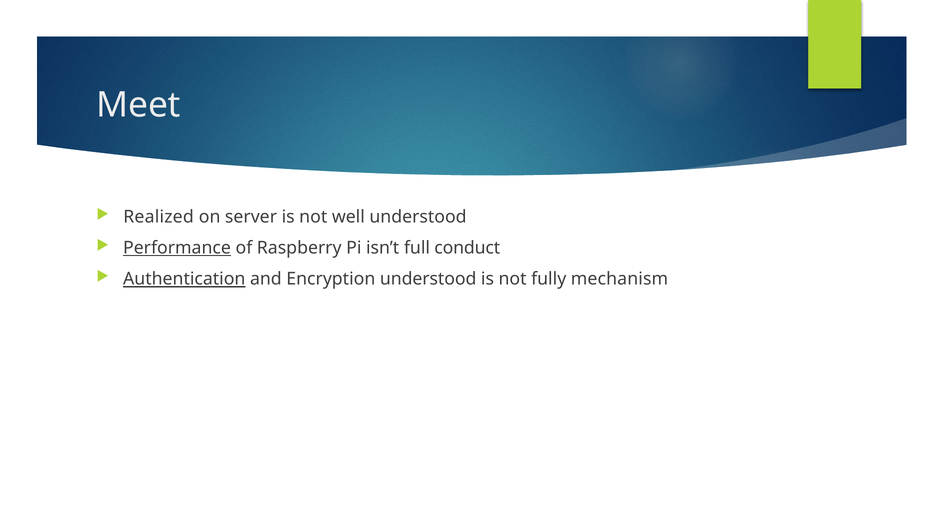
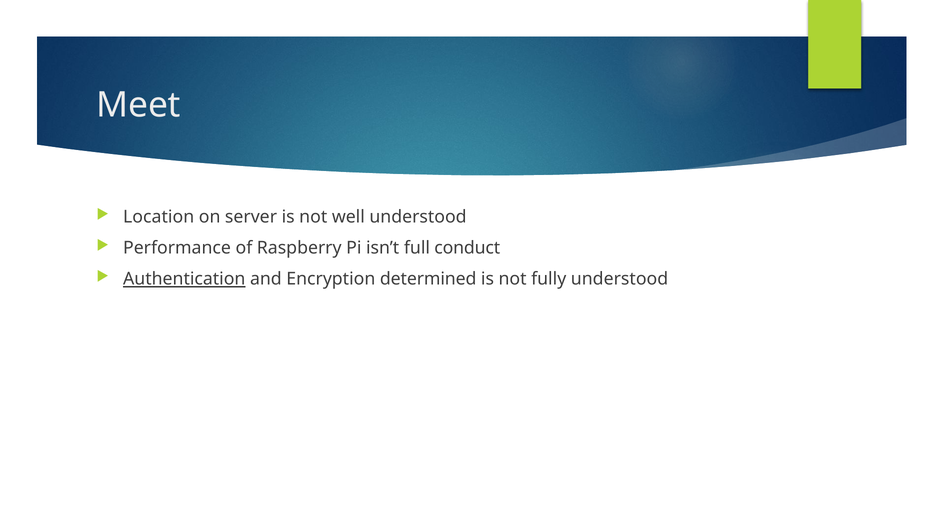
Realized: Realized -> Location
Performance underline: present -> none
Encryption understood: understood -> determined
fully mechanism: mechanism -> understood
